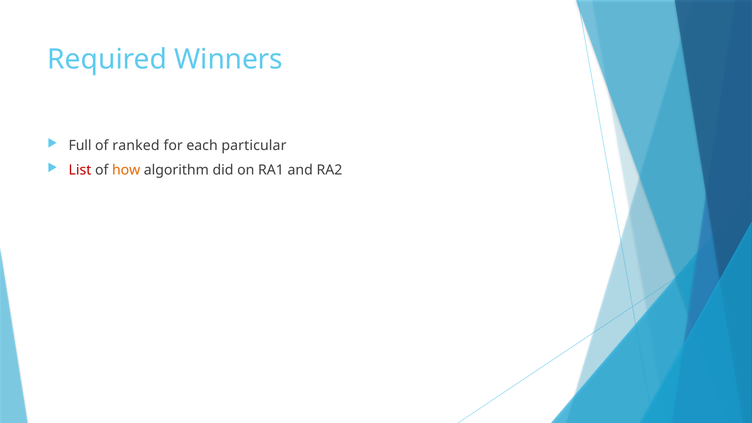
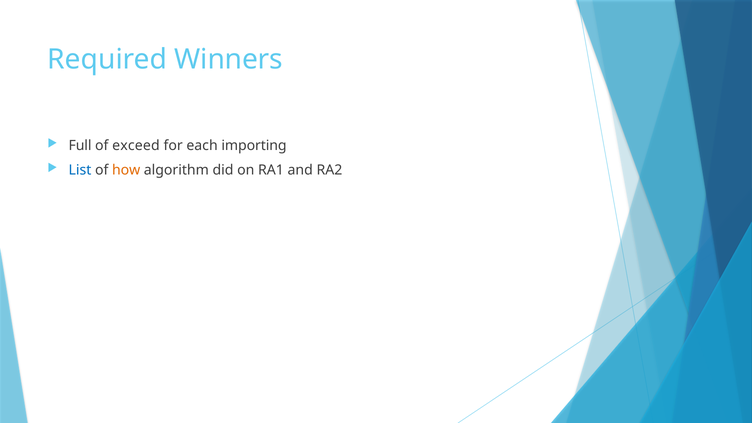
ranked: ranked -> exceed
particular: particular -> importing
List colour: red -> blue
